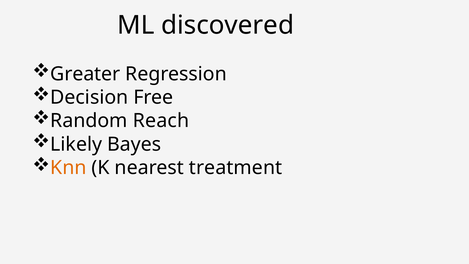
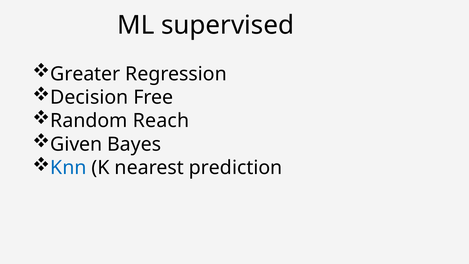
discovered: discovered -> supervised
Likely: Likely -> Given
Knn colour: orange -> blue
treatment: treatment -> prediction
